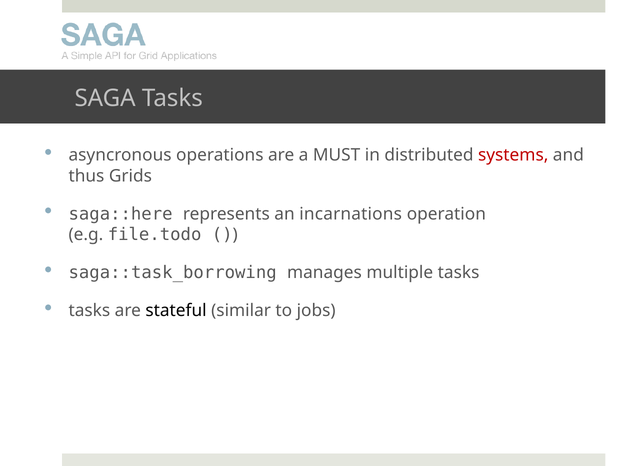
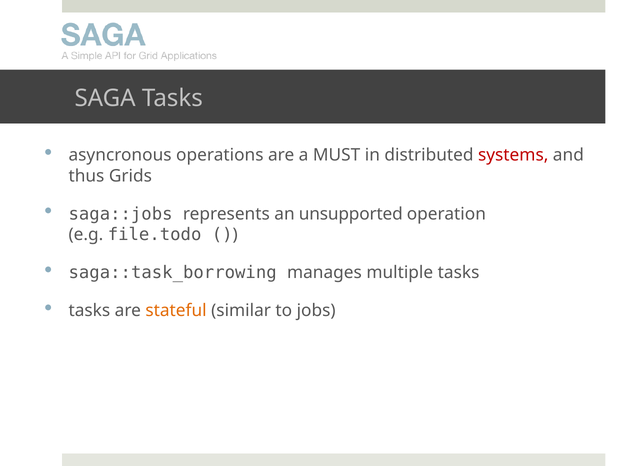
saga::here: saga::here -> saga::jobs
incarnations: incarnations -> unsupported
stateful colour: black -> orange
